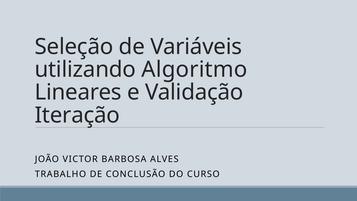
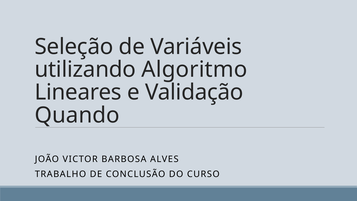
Iteração: Iteração -> Quando
